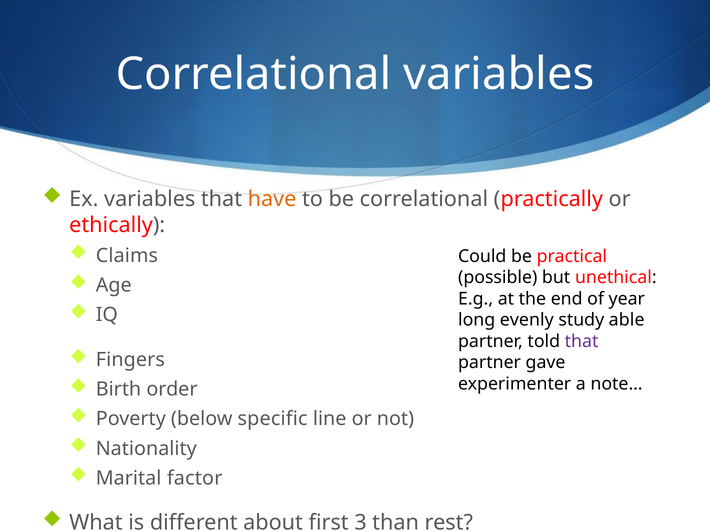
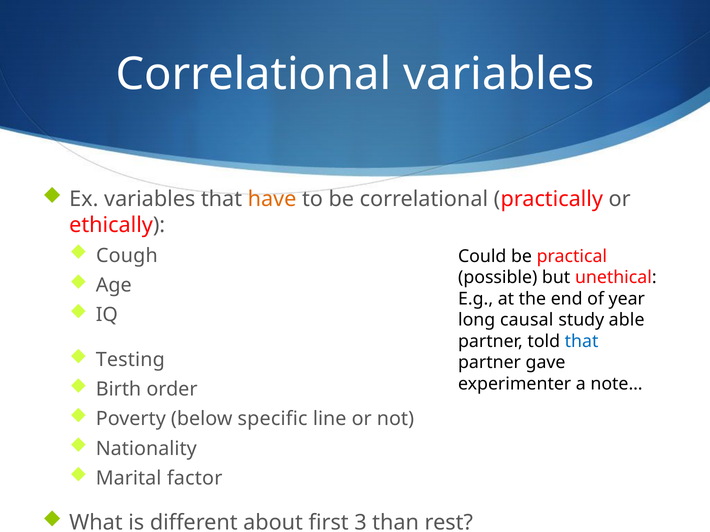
Claims: Claims -> Cough
evenly: evenly -> causal
that at (582, 342) colour: purple -> blue
Fingers: Fingers -> Testing
